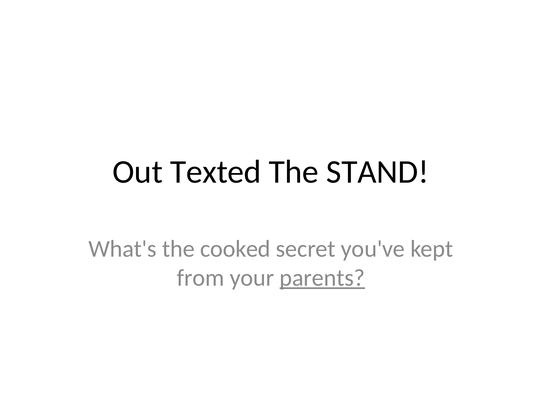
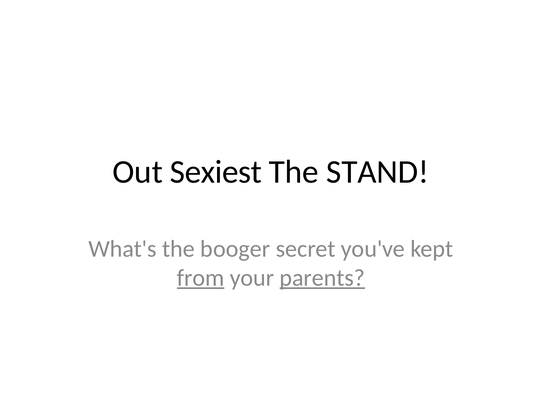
Texted: Texted -> Sexiest
cooked: cooked -> booger
from underline: none -> present
